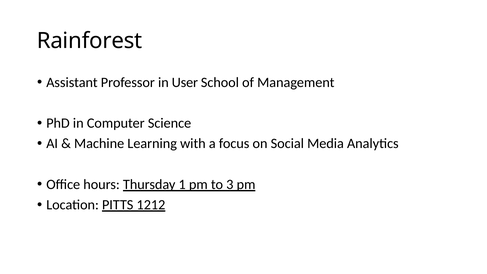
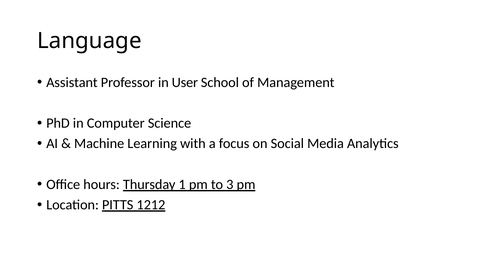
Rainforest: Rainforest -> Language
